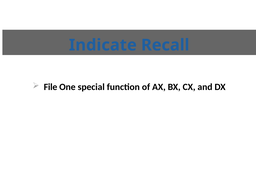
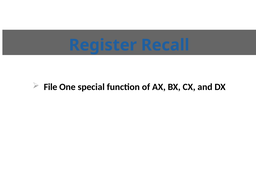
Indicate: Indicate -> Register
